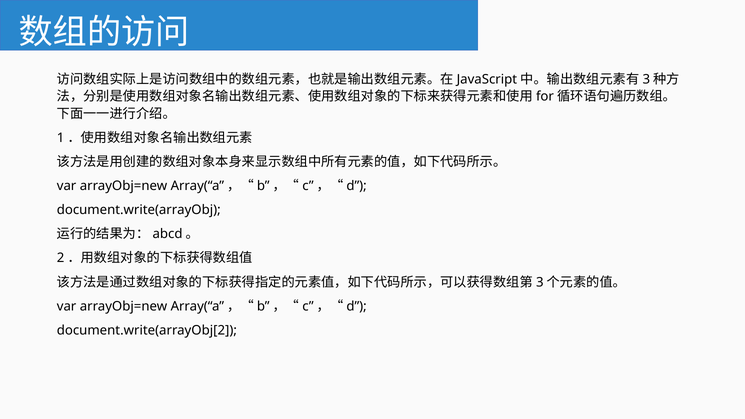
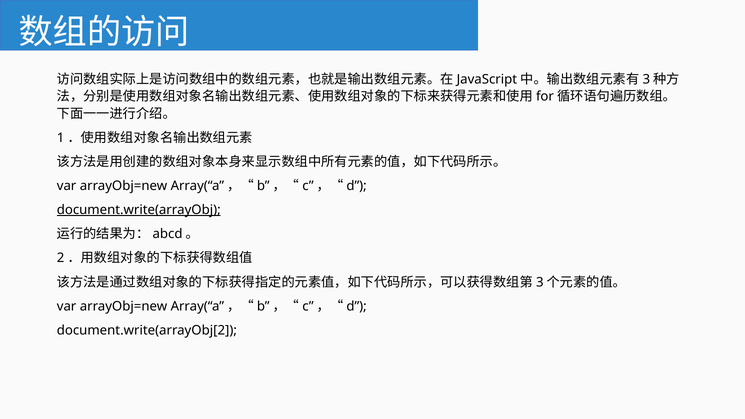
document.write(arrayObj underline: none -> present
